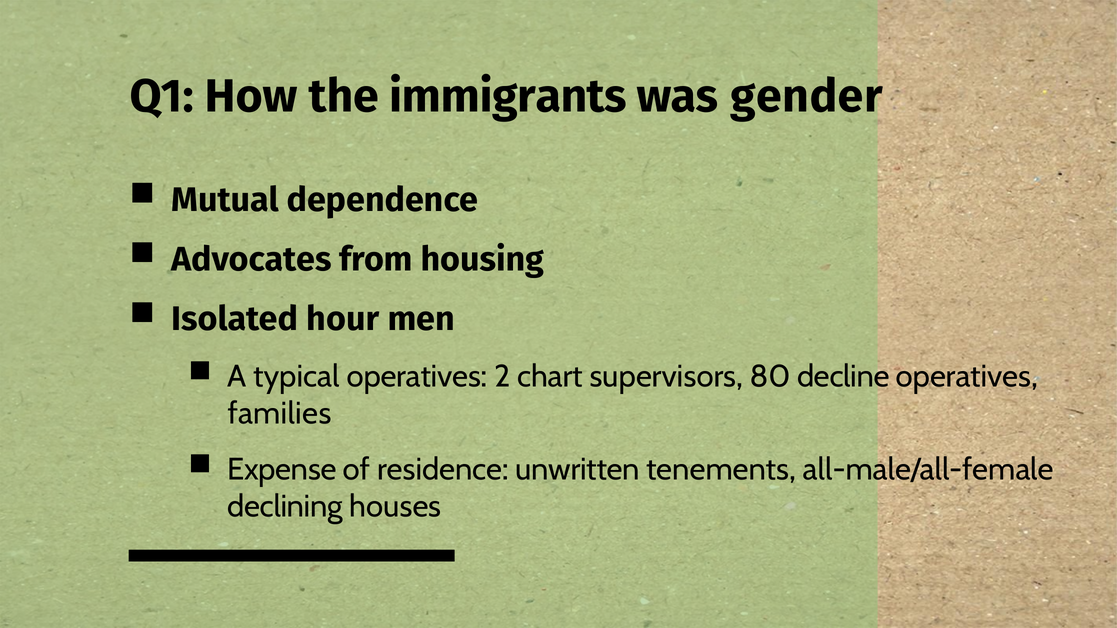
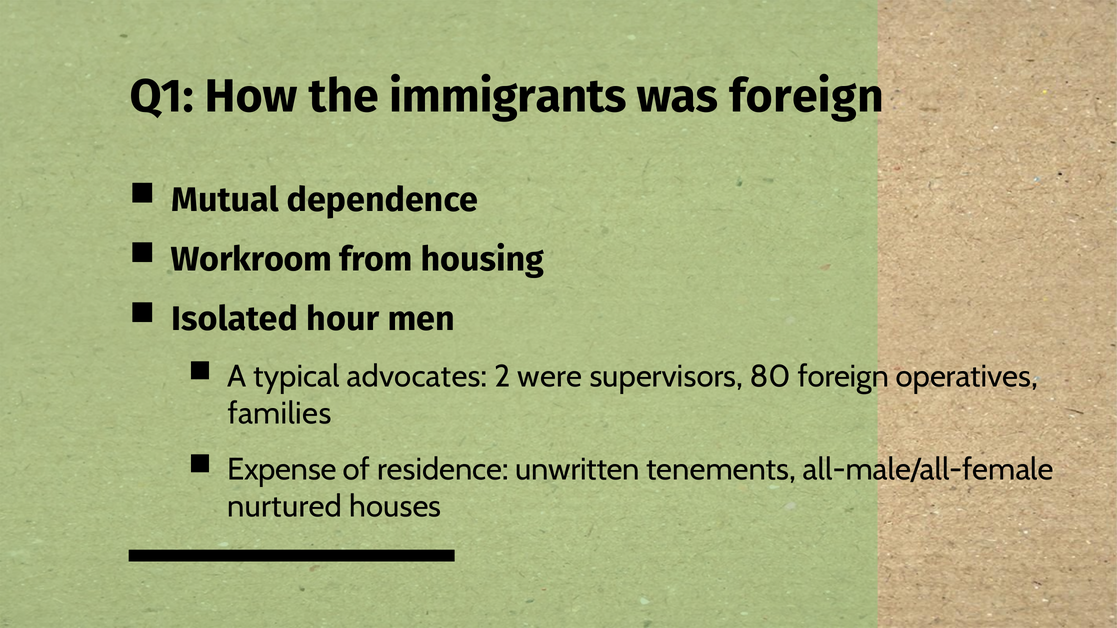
was gender: gender -> foreign
Advocates: Advocates -> Workroom
typical operatives: operatives -> advocates
chart: chart -> were
80 decline: decline -> foreign
declining: declining -> nurtured
